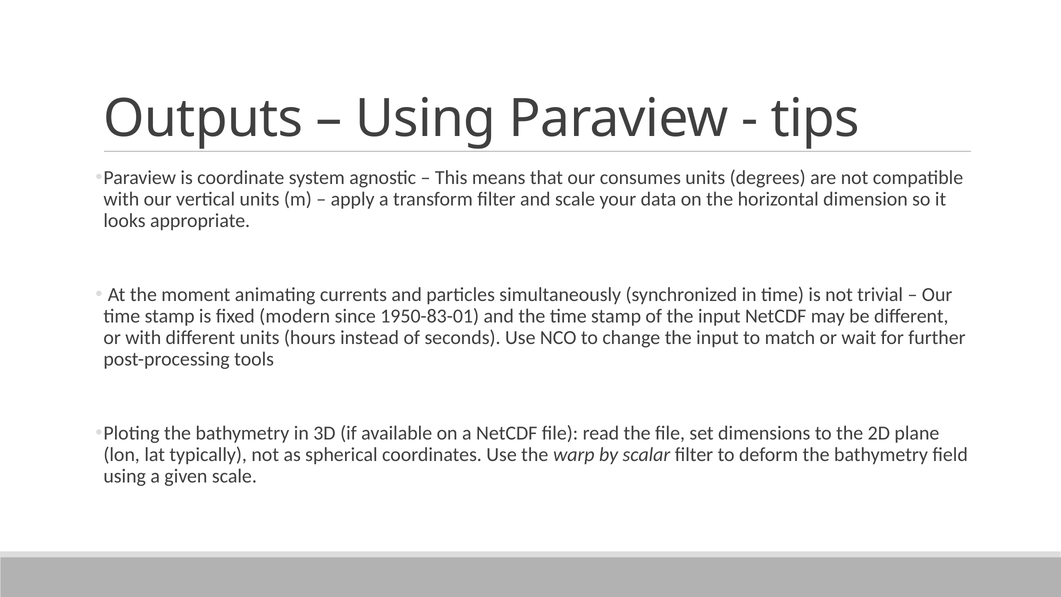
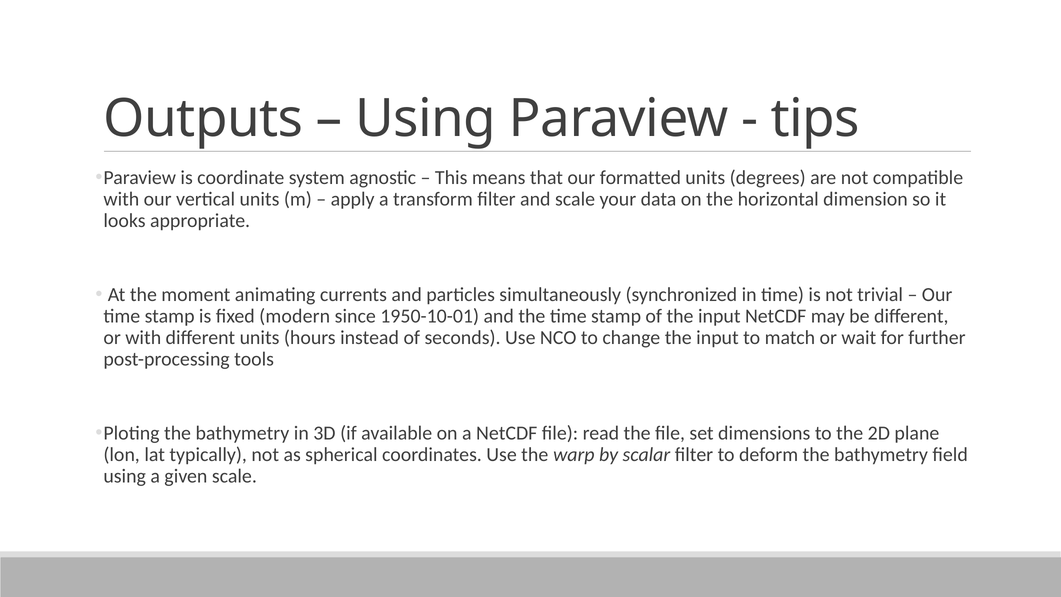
consumes: consumes -> formatted
1950-83-01: 1950-83-01 -> 1950-10-01
